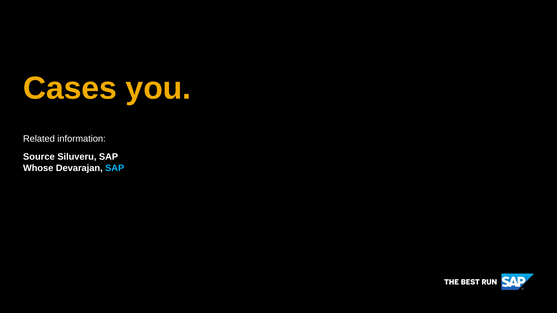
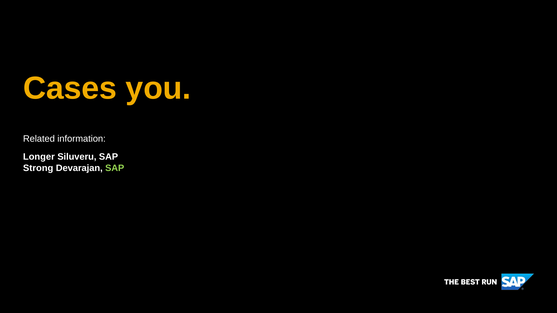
Source: Source -> Longer
Whose: Whose -> Strong
SAP at (115, 168) colour: light blue -> light green
